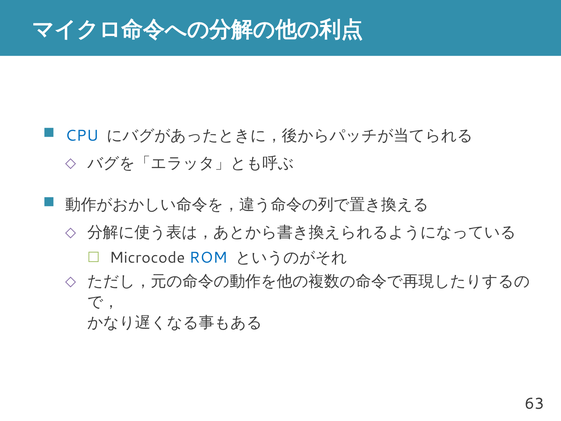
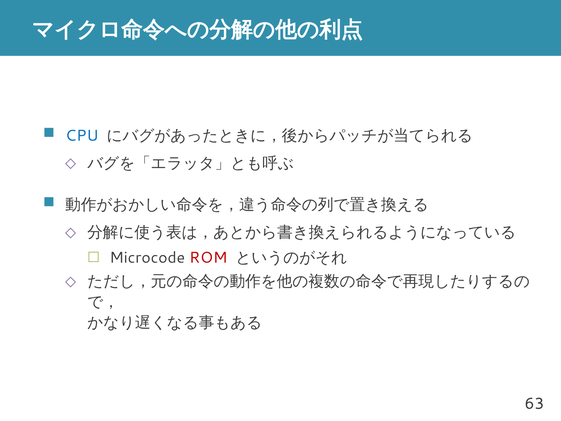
ROM colour: blue -> red
